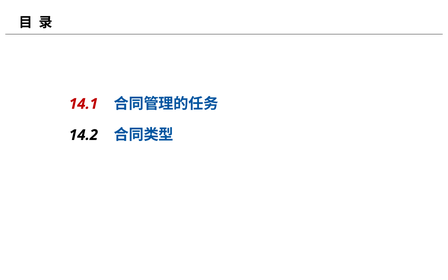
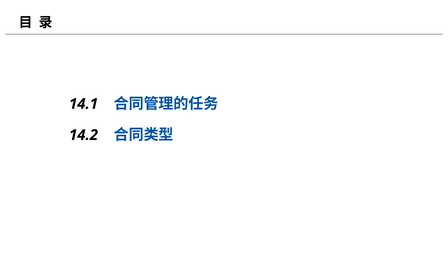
14.1 colour: red -> black
